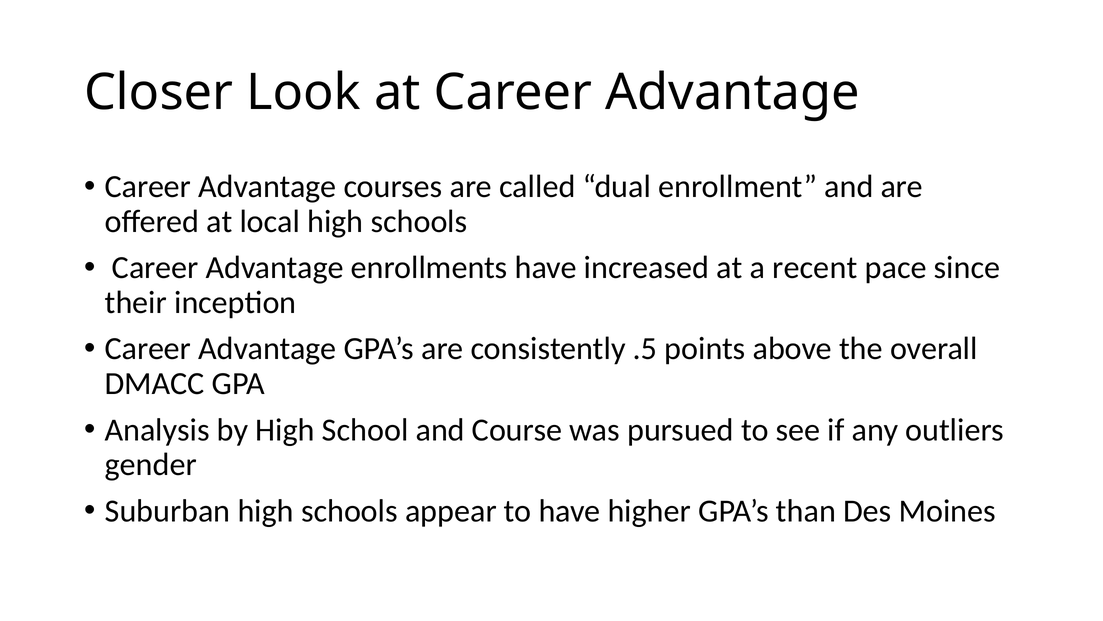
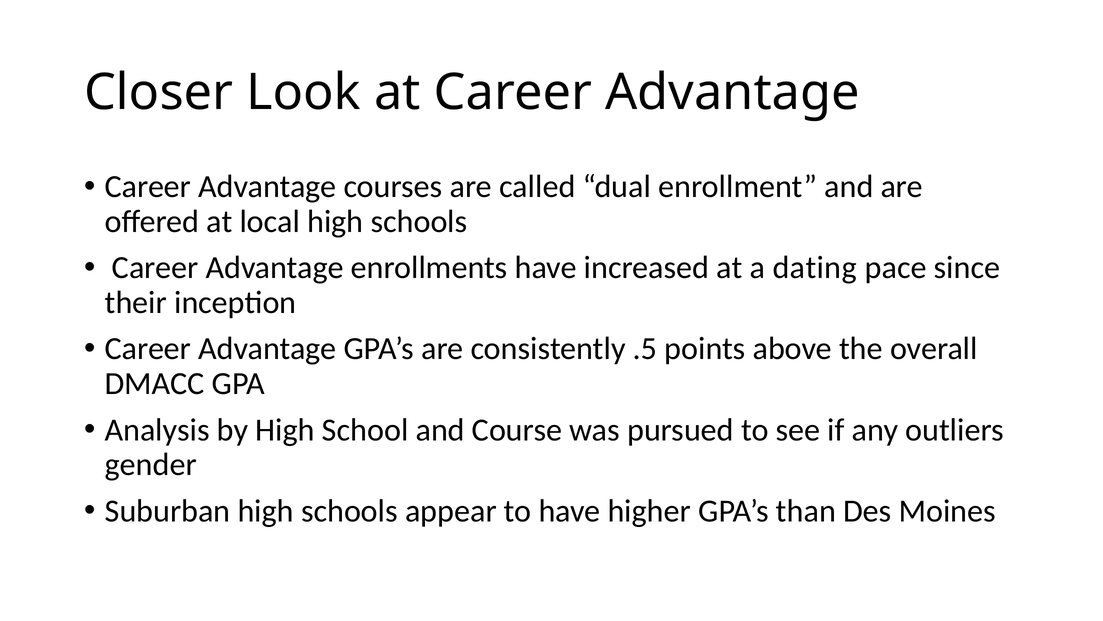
recent: recent -> dating
